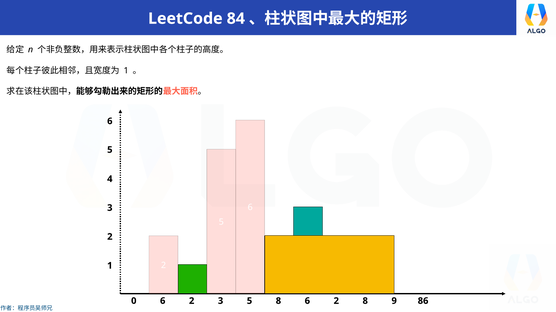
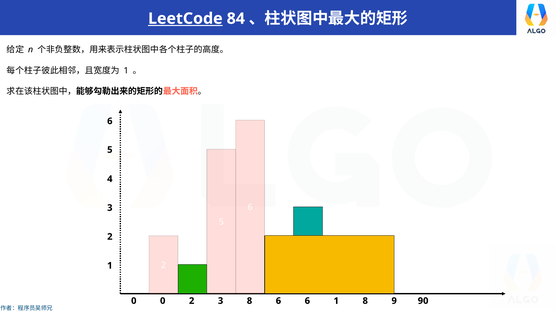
LeetCode underline: none -> present
0 6: 6 -> 0
3 5: 5 -> 8
8 at (278, 302): 8 -> 6
2 at (336, 302): 2 -> 1
86: 86 -> 90
